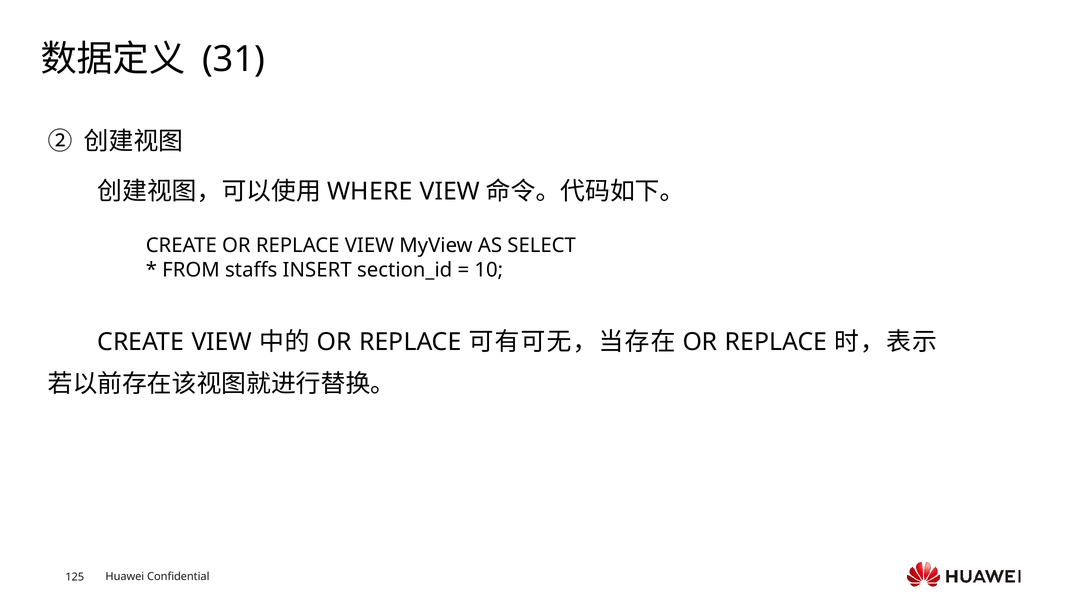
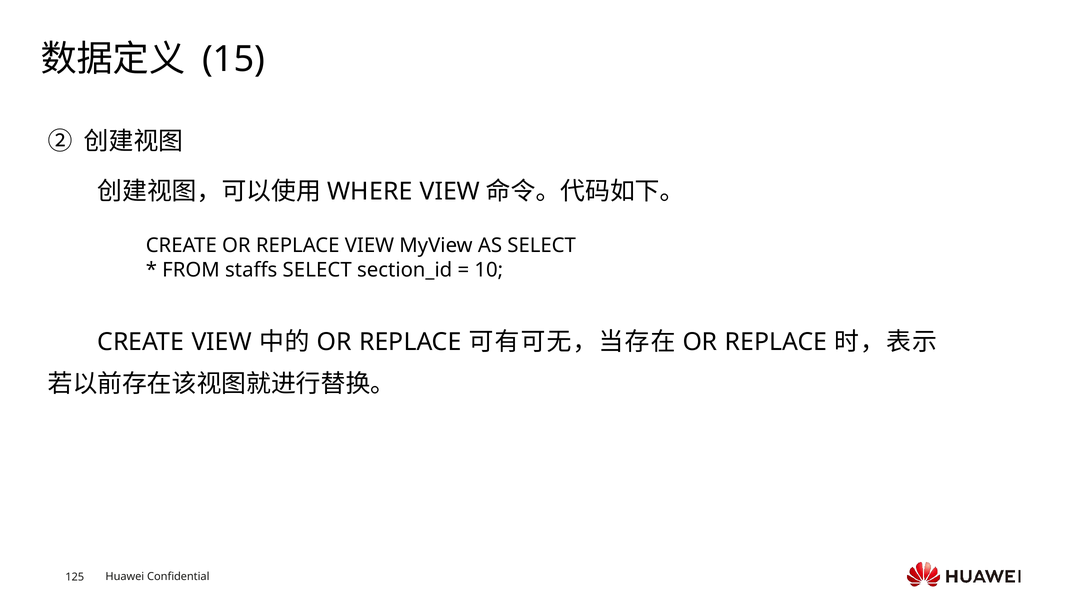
31: 31 -> 15
staffs INSERT: INSERT -> SELECT
